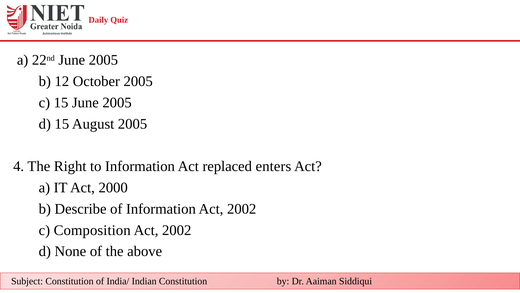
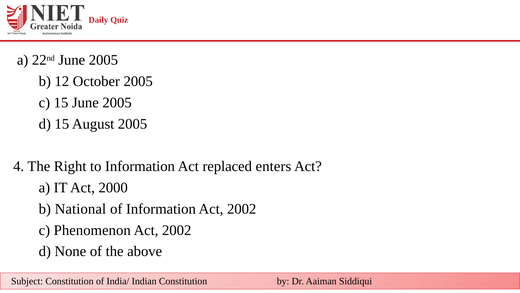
Describe: Describe -> National
Composition: Composition -> Phenomenon
